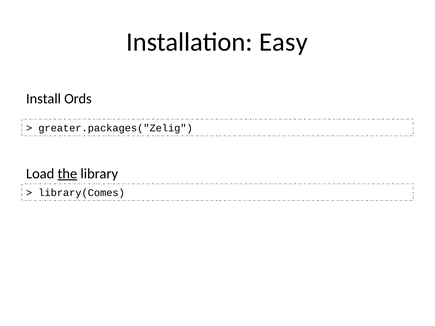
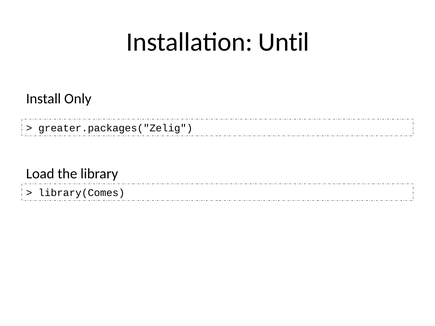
Easy: Easy -> Until
Ords: Ords -> Only
the underline: present -> none
